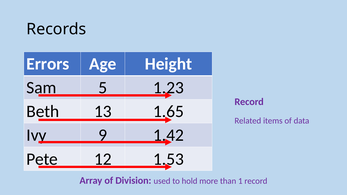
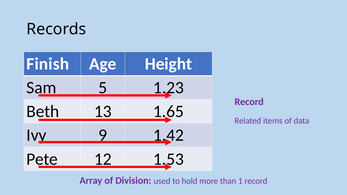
Errors: Errors -> Finish
